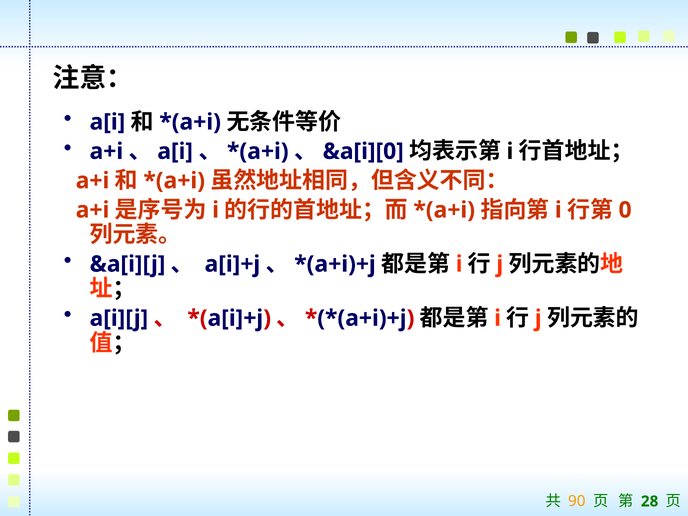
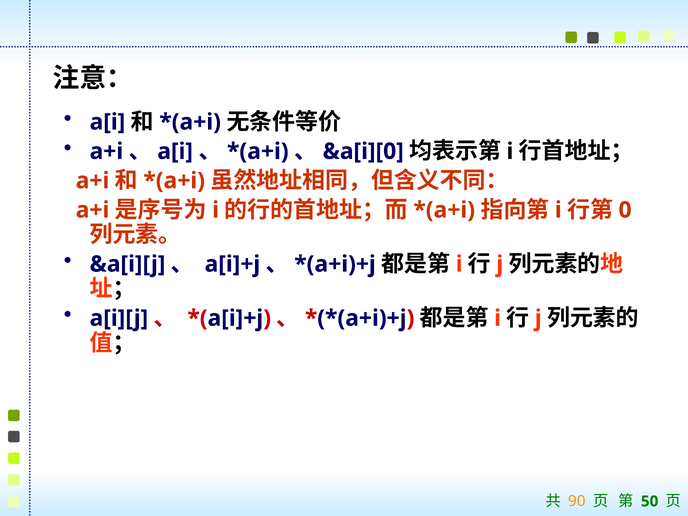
28: 28 -> 50
